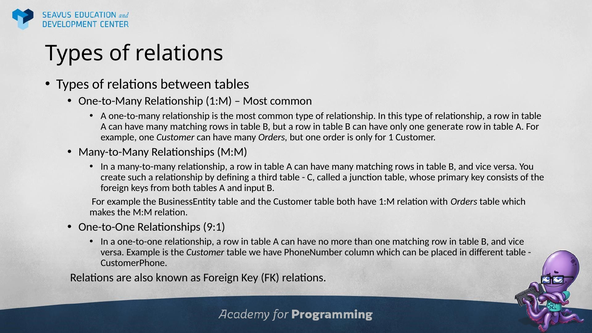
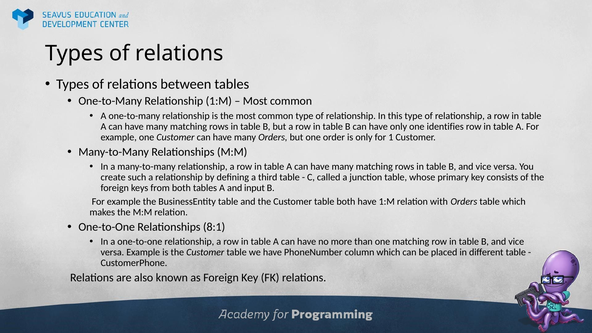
generate: generate -> identifies
9:1: 9:1 -> 8:1
